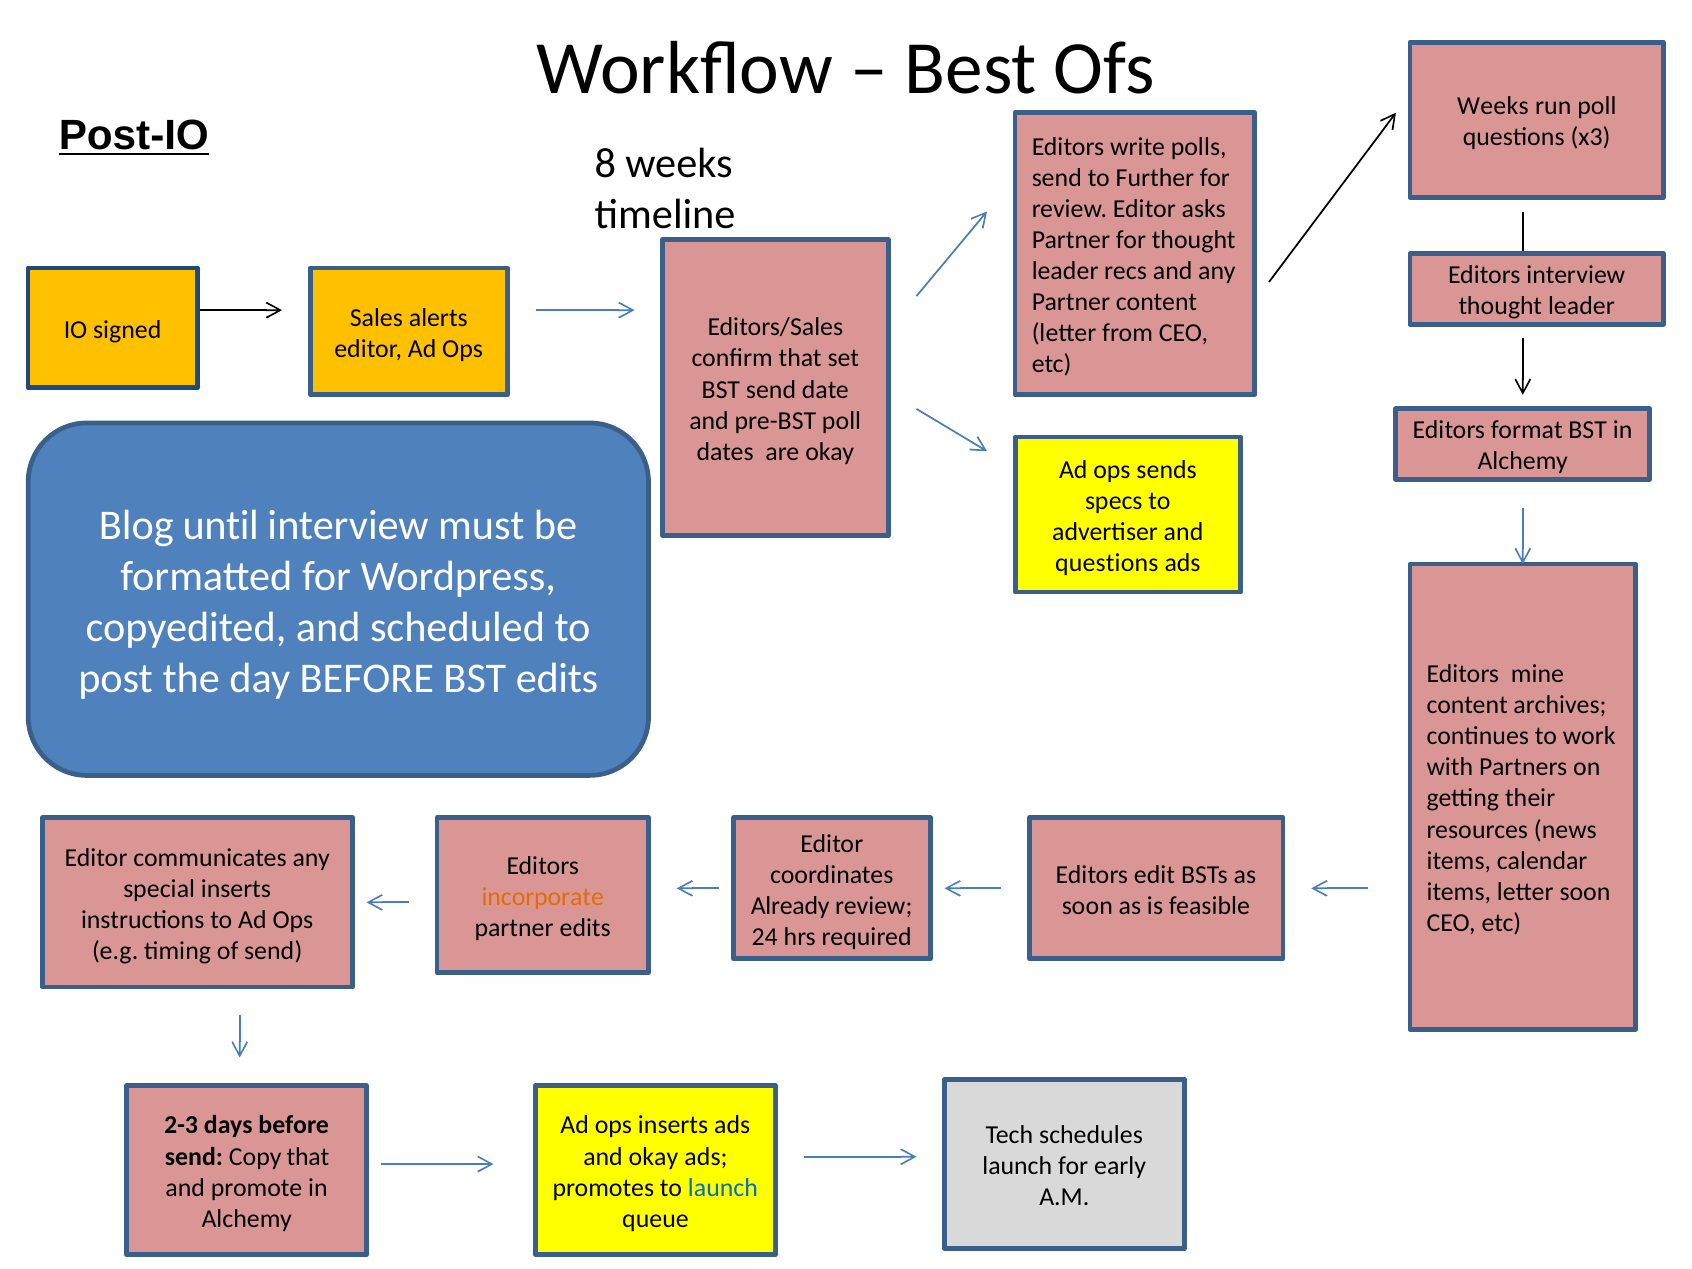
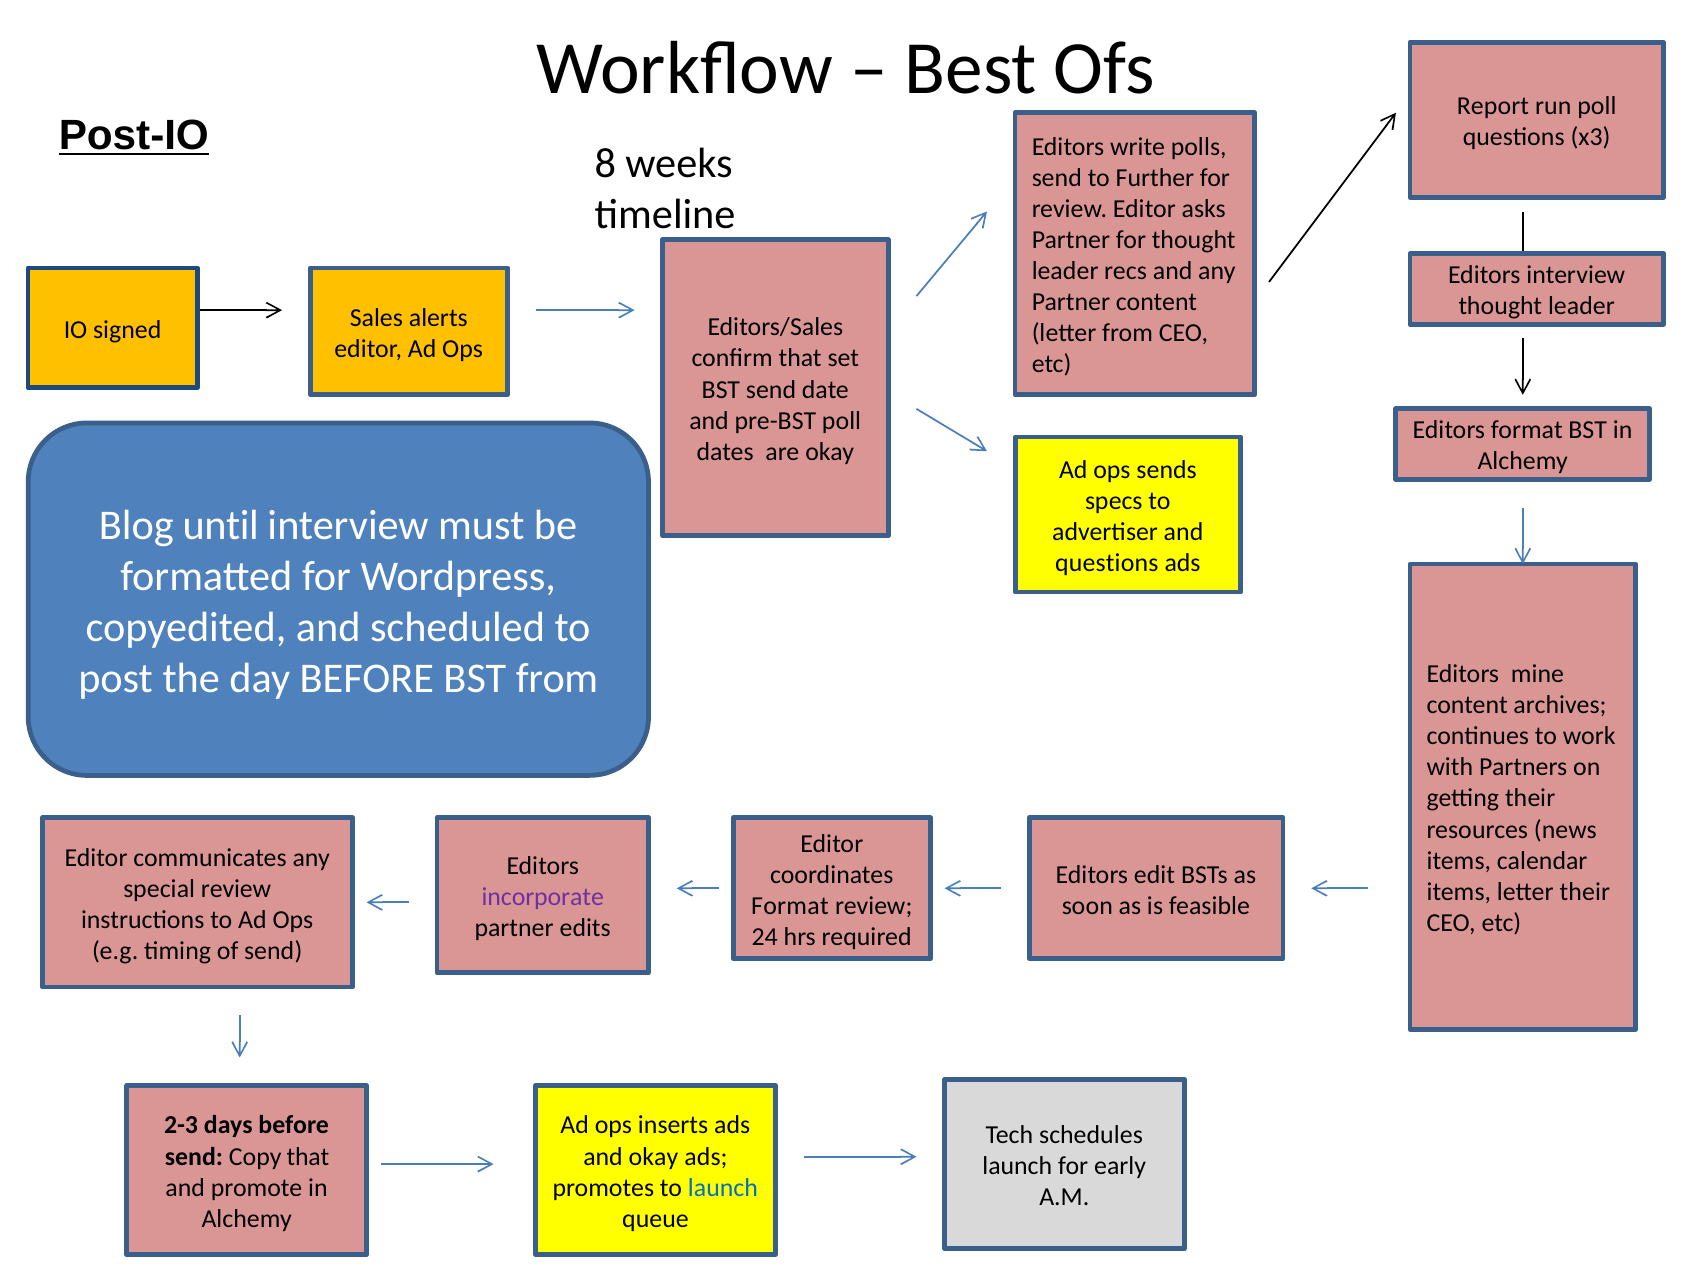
Weeks at (1493, 106): Weeks -> Report
BST edits: edits -> from
special inserts: inserts -> review
letter soon: soon -> their
incorporate colour: orange -> purple
Already at (790, 906): Already -> Format
